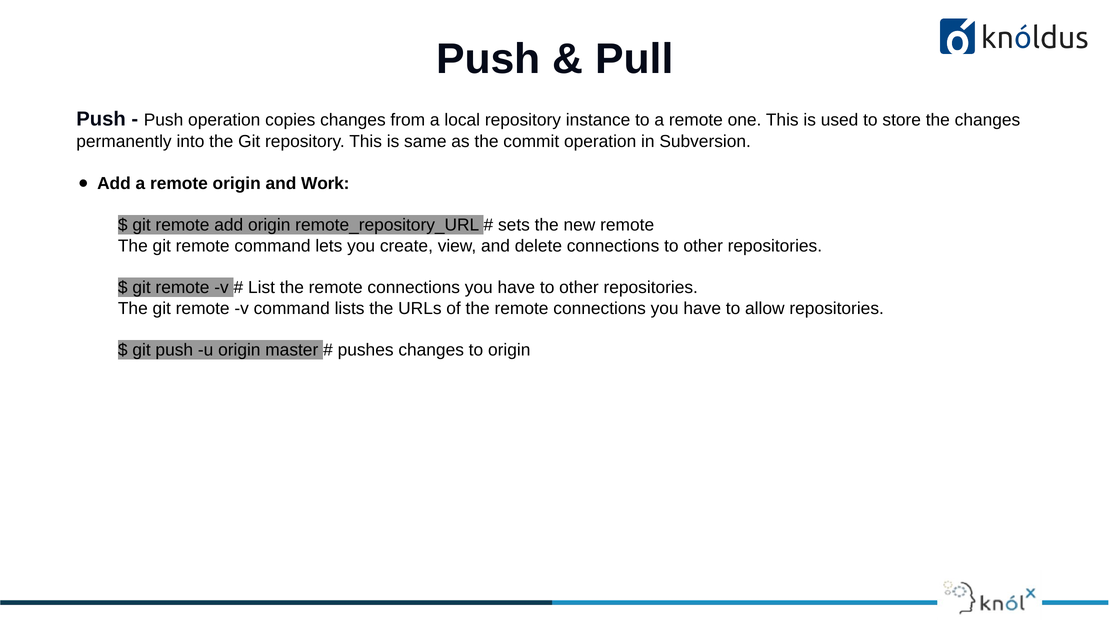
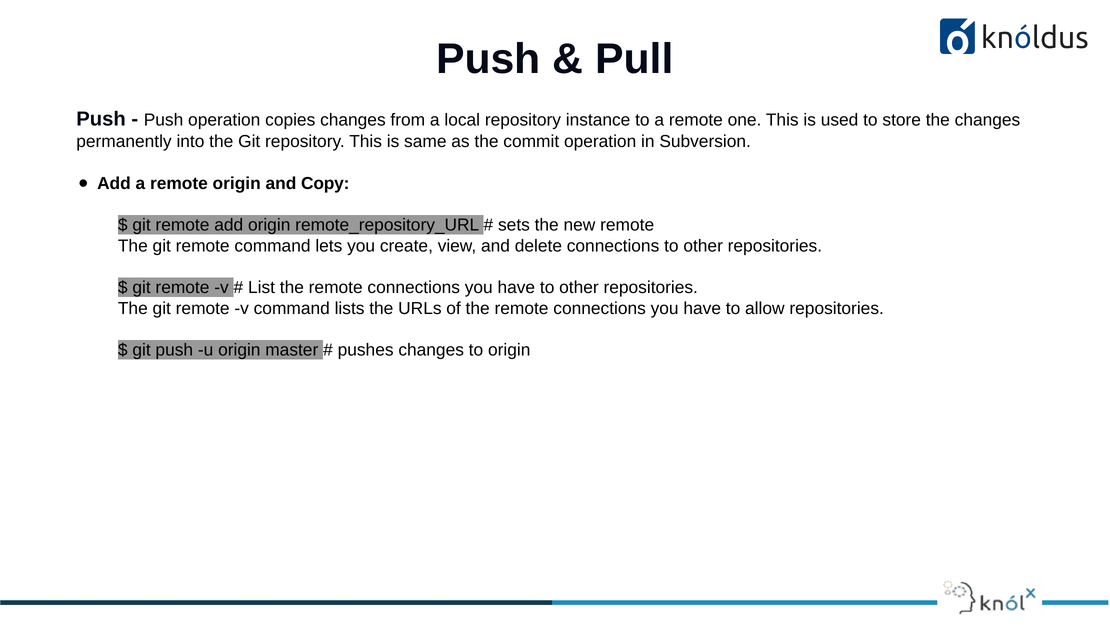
Work: Work -> Copy
